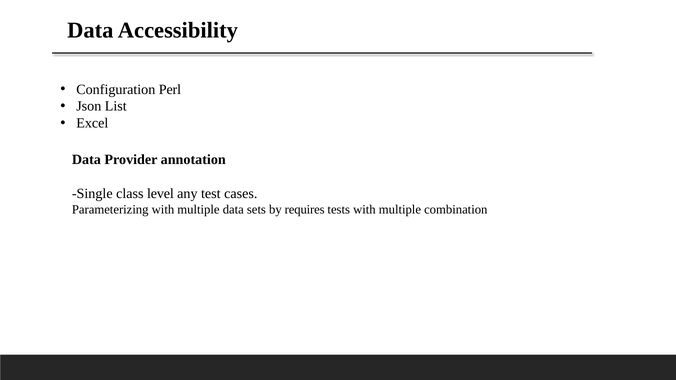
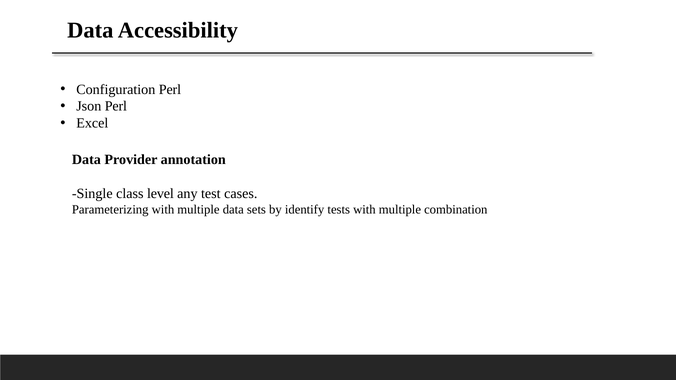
Json List: List -> Perl
requires: requires -> identify
